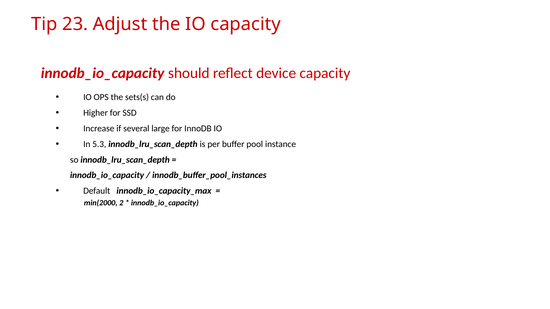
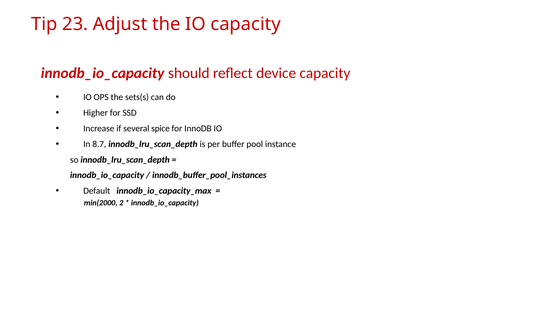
large: large -> spice
5.3: 5.3 -> 8.7
